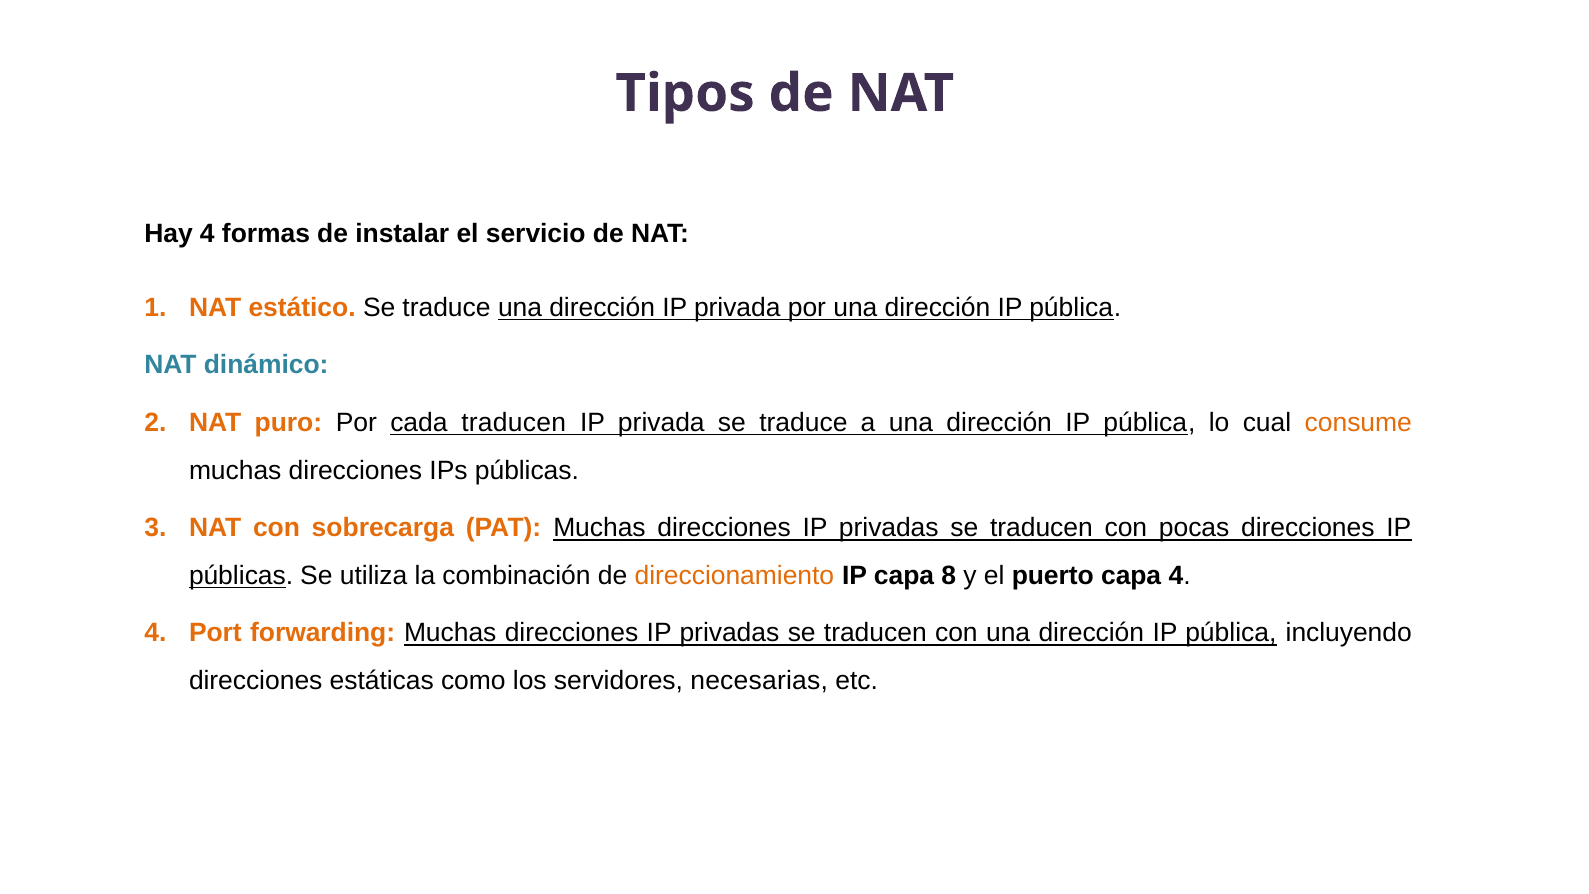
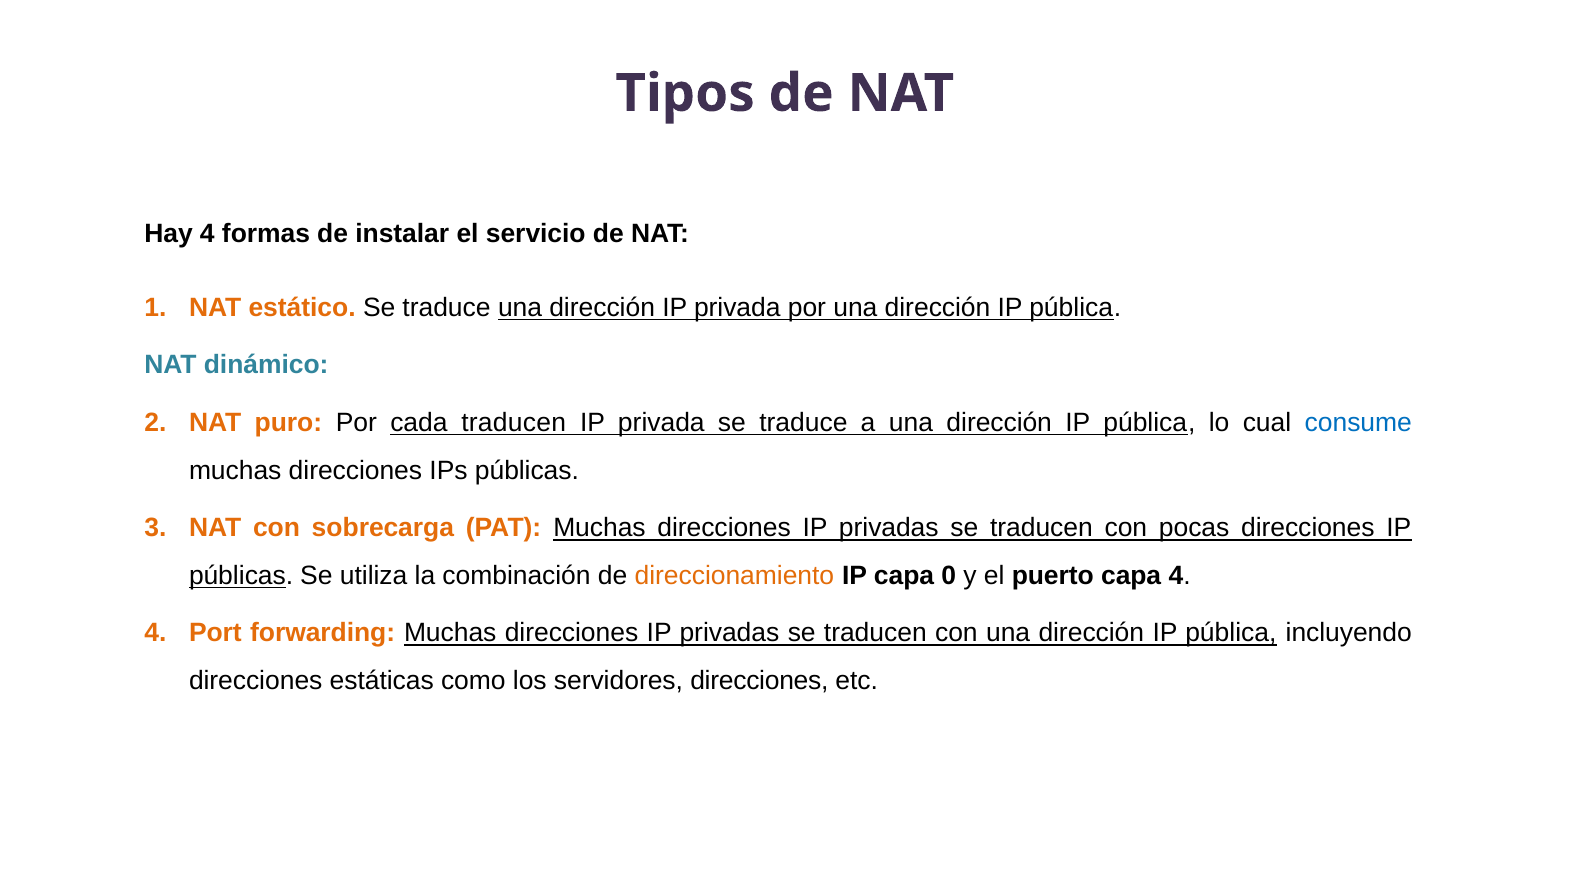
consume colour: orange -> blue
8: 8 -> 0
servidores necesarias: necesarias -> direcciones
